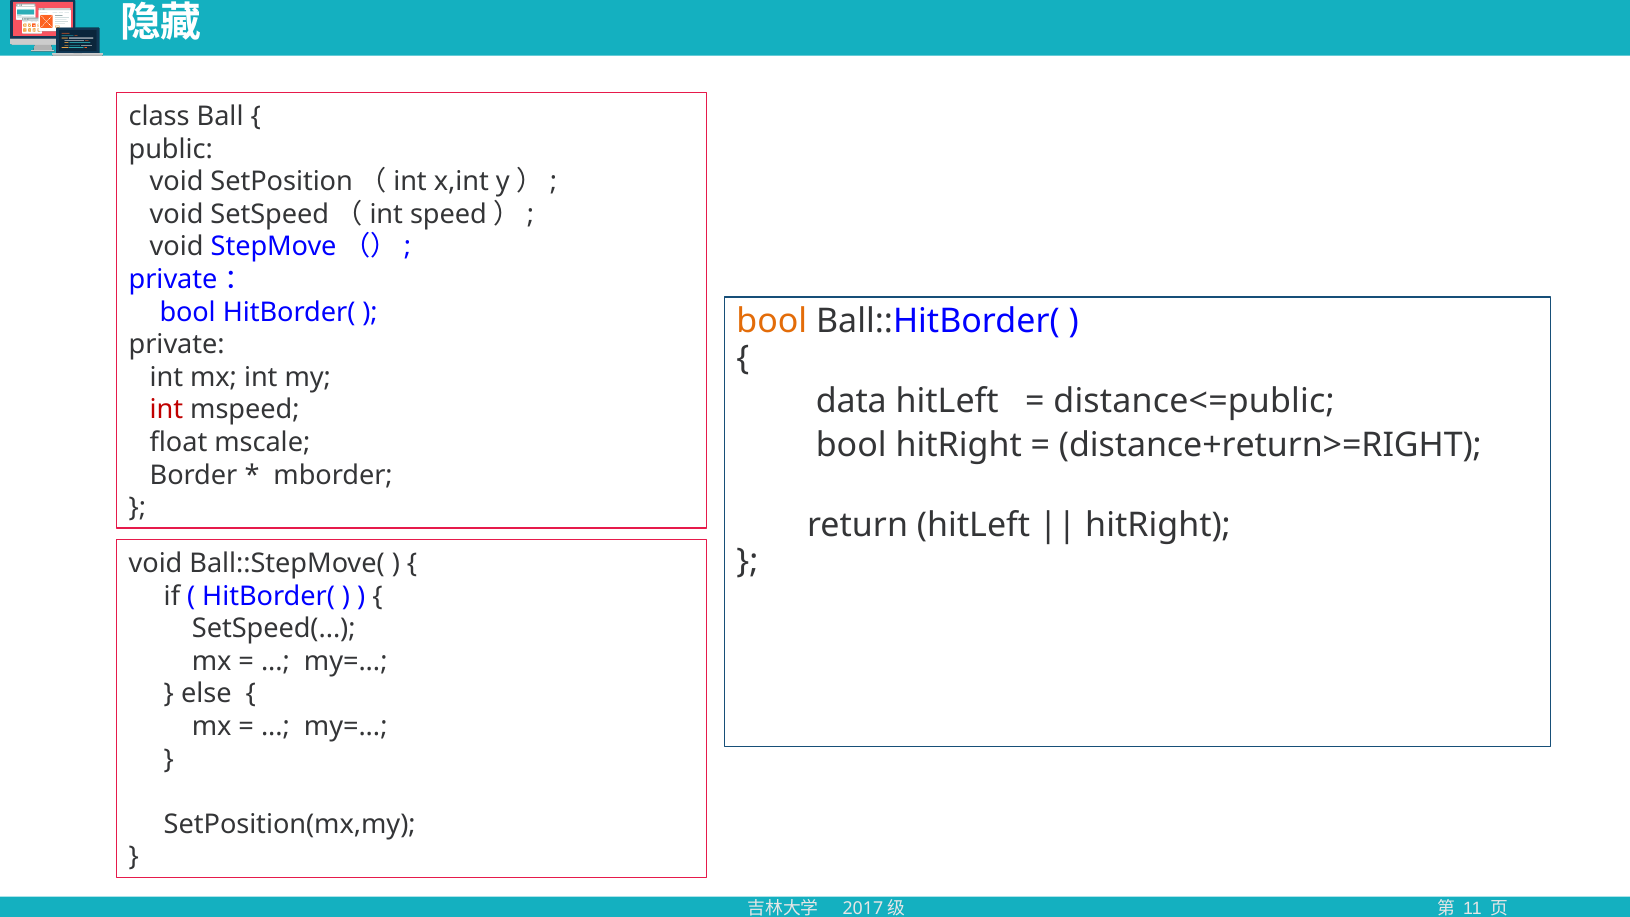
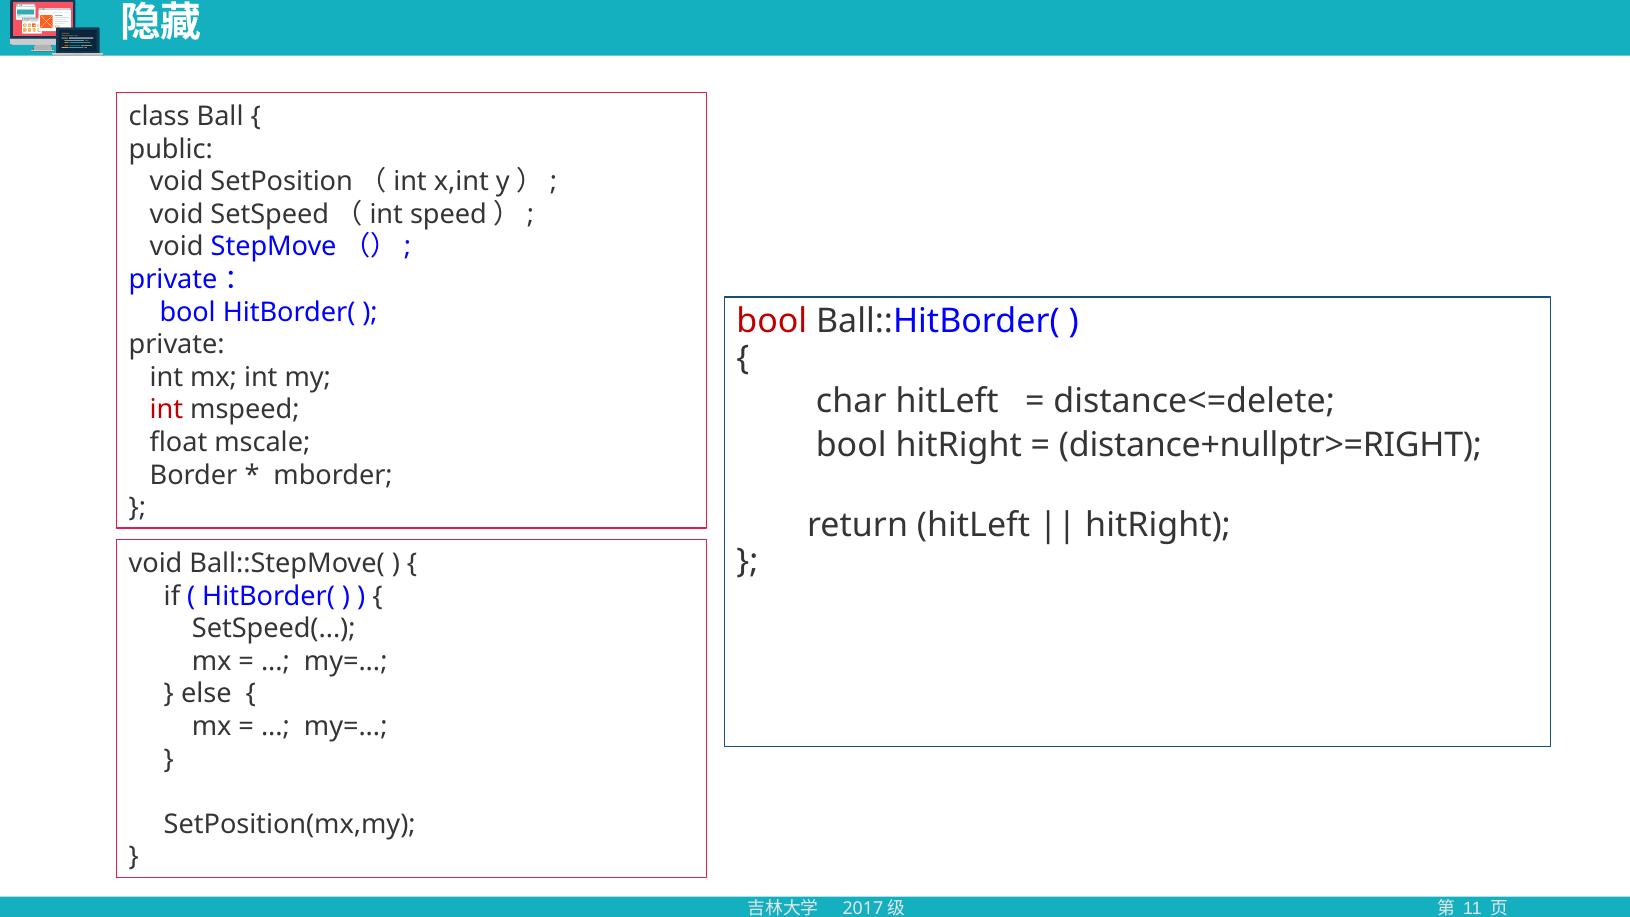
bool at (772, 321) colour: orange -> red
data: data -> char
distance<=public: distance<=public -> distance<=delete
distance+return>=RIGHT: distance+return>=RIGHT -> distance+nullptr>=RIGHT
